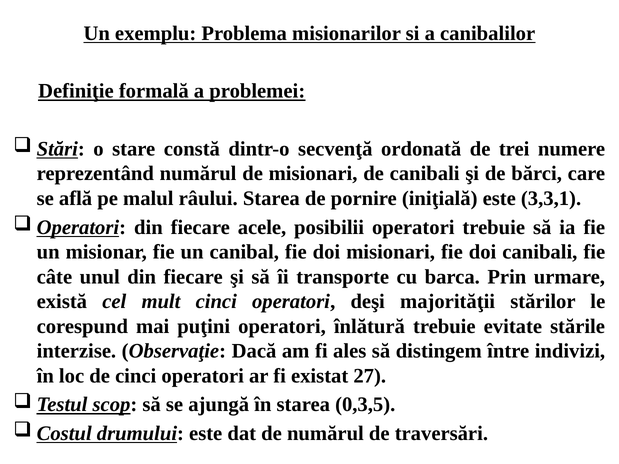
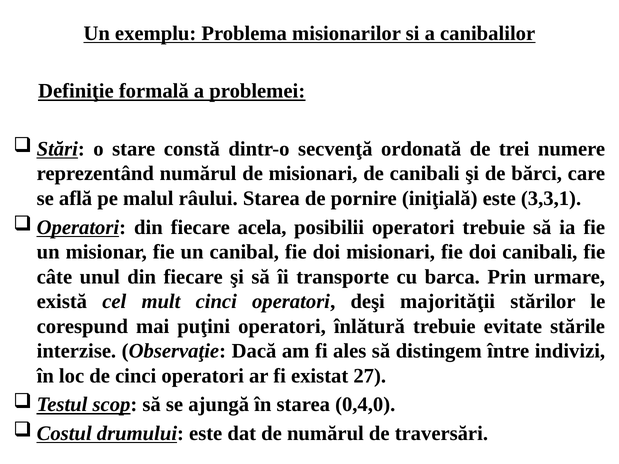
acele: acele -> acela
0,3,5: 0,3,5 -> 0,4,0
